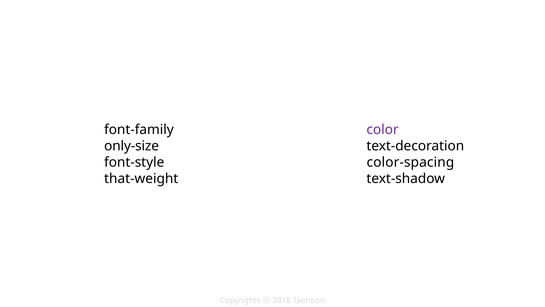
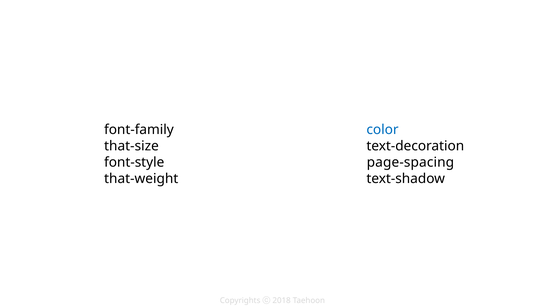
color colour: purple -> blue
only-size: only-size -> that-size
color-spacing: color-spacing -> page-spacing
